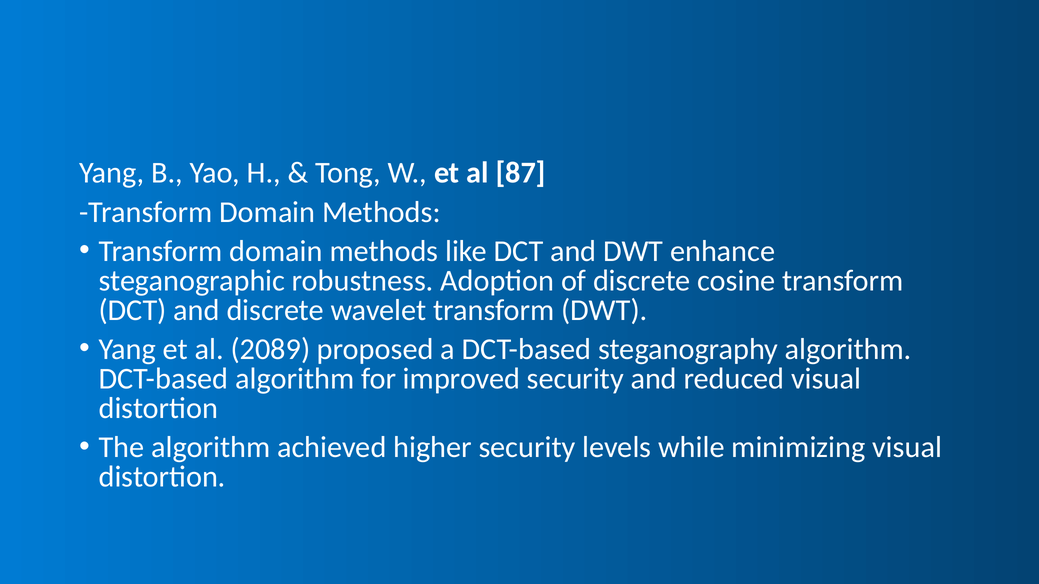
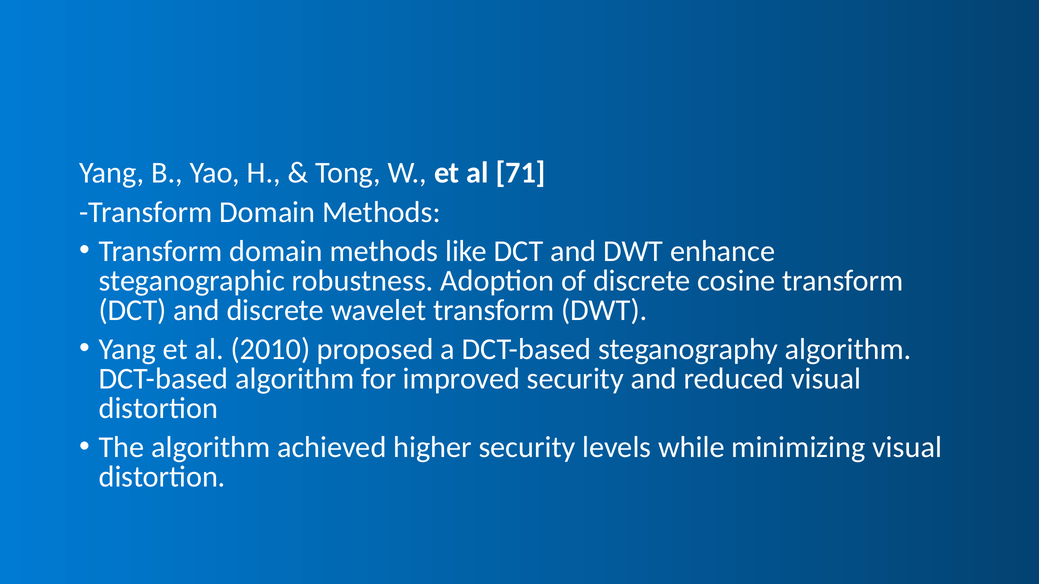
87: 87 -> 71
2089: 2089 -> 2010
